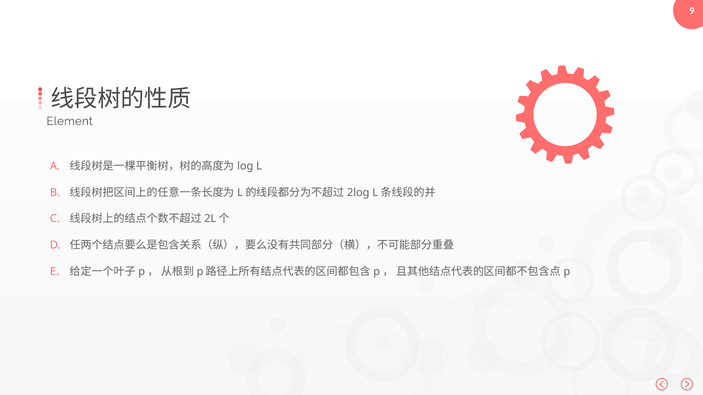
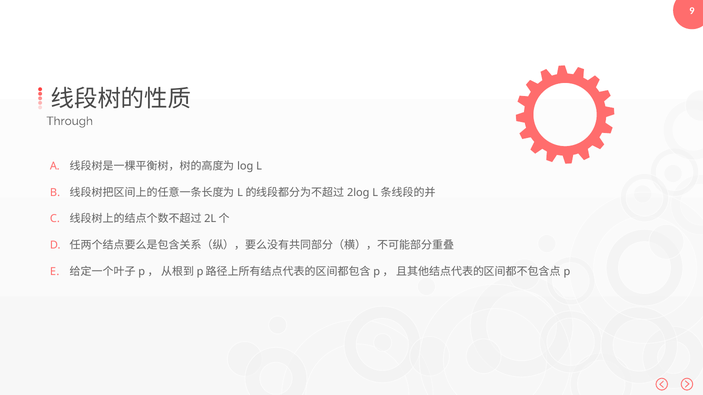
Element: Element -> Through
